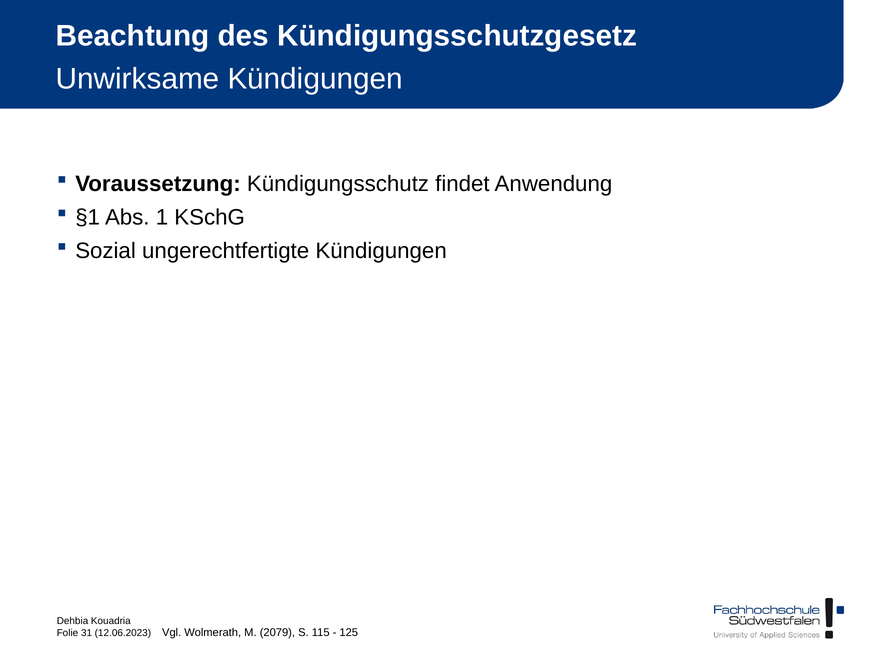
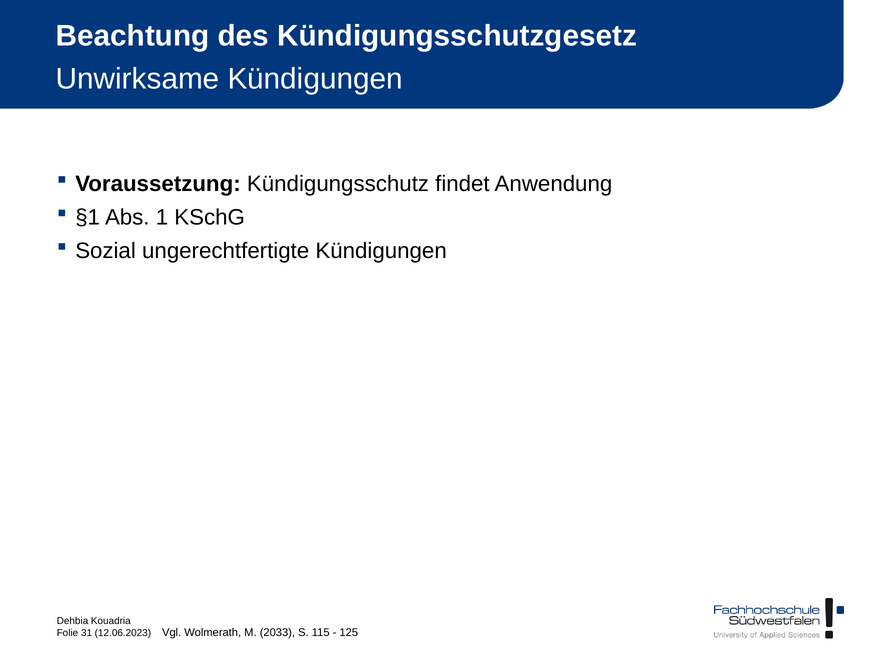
2079: 2079 -> 2033
